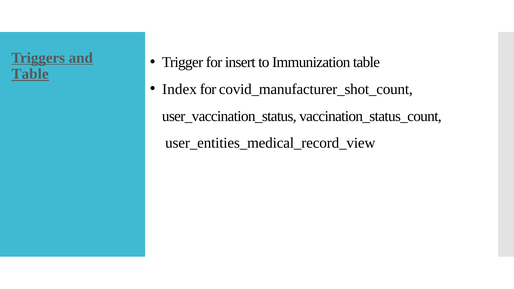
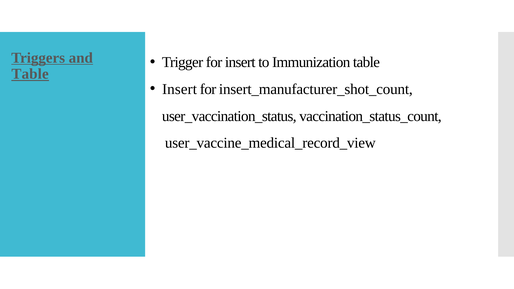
Index at (180, 89): Index -> Insert
covid_manufacturer_shot_count: covid_manufacturer_shot_count -> insert_manufacturer_shot_count
user_entities_medical_record_view: user_entities_medical_record_view -> user_vaccine_medical_record_view
